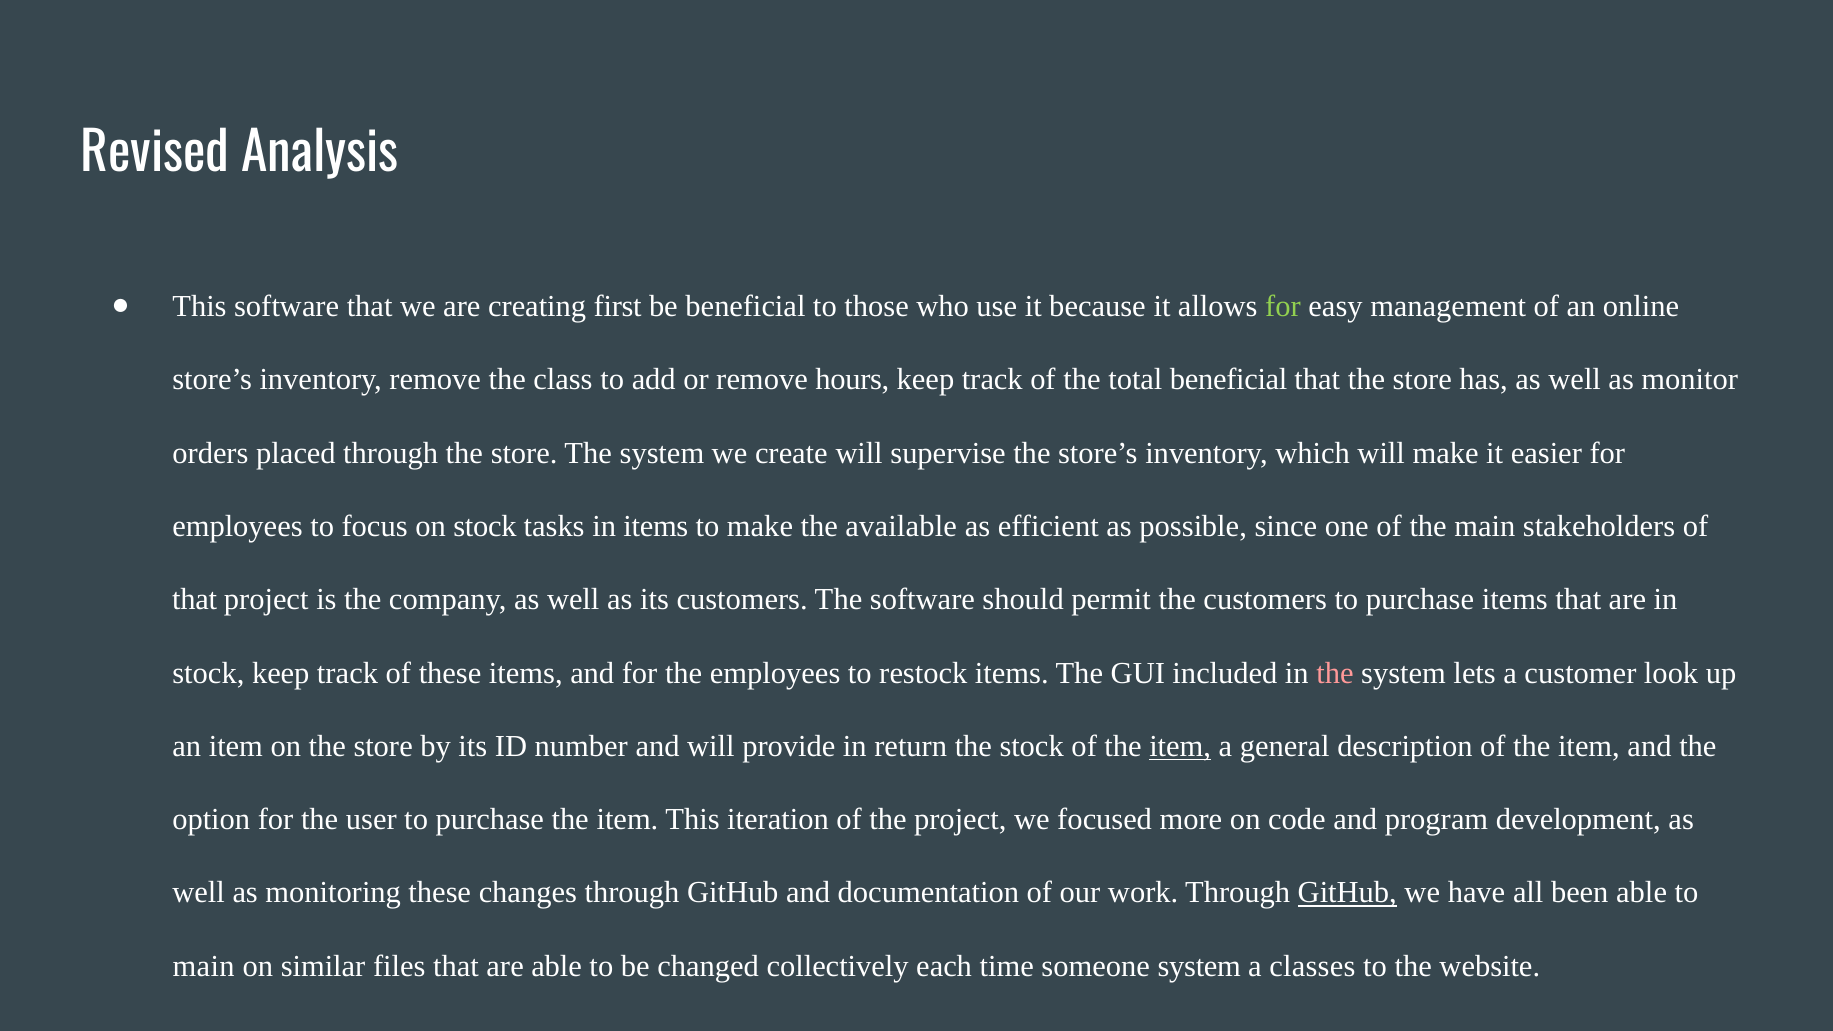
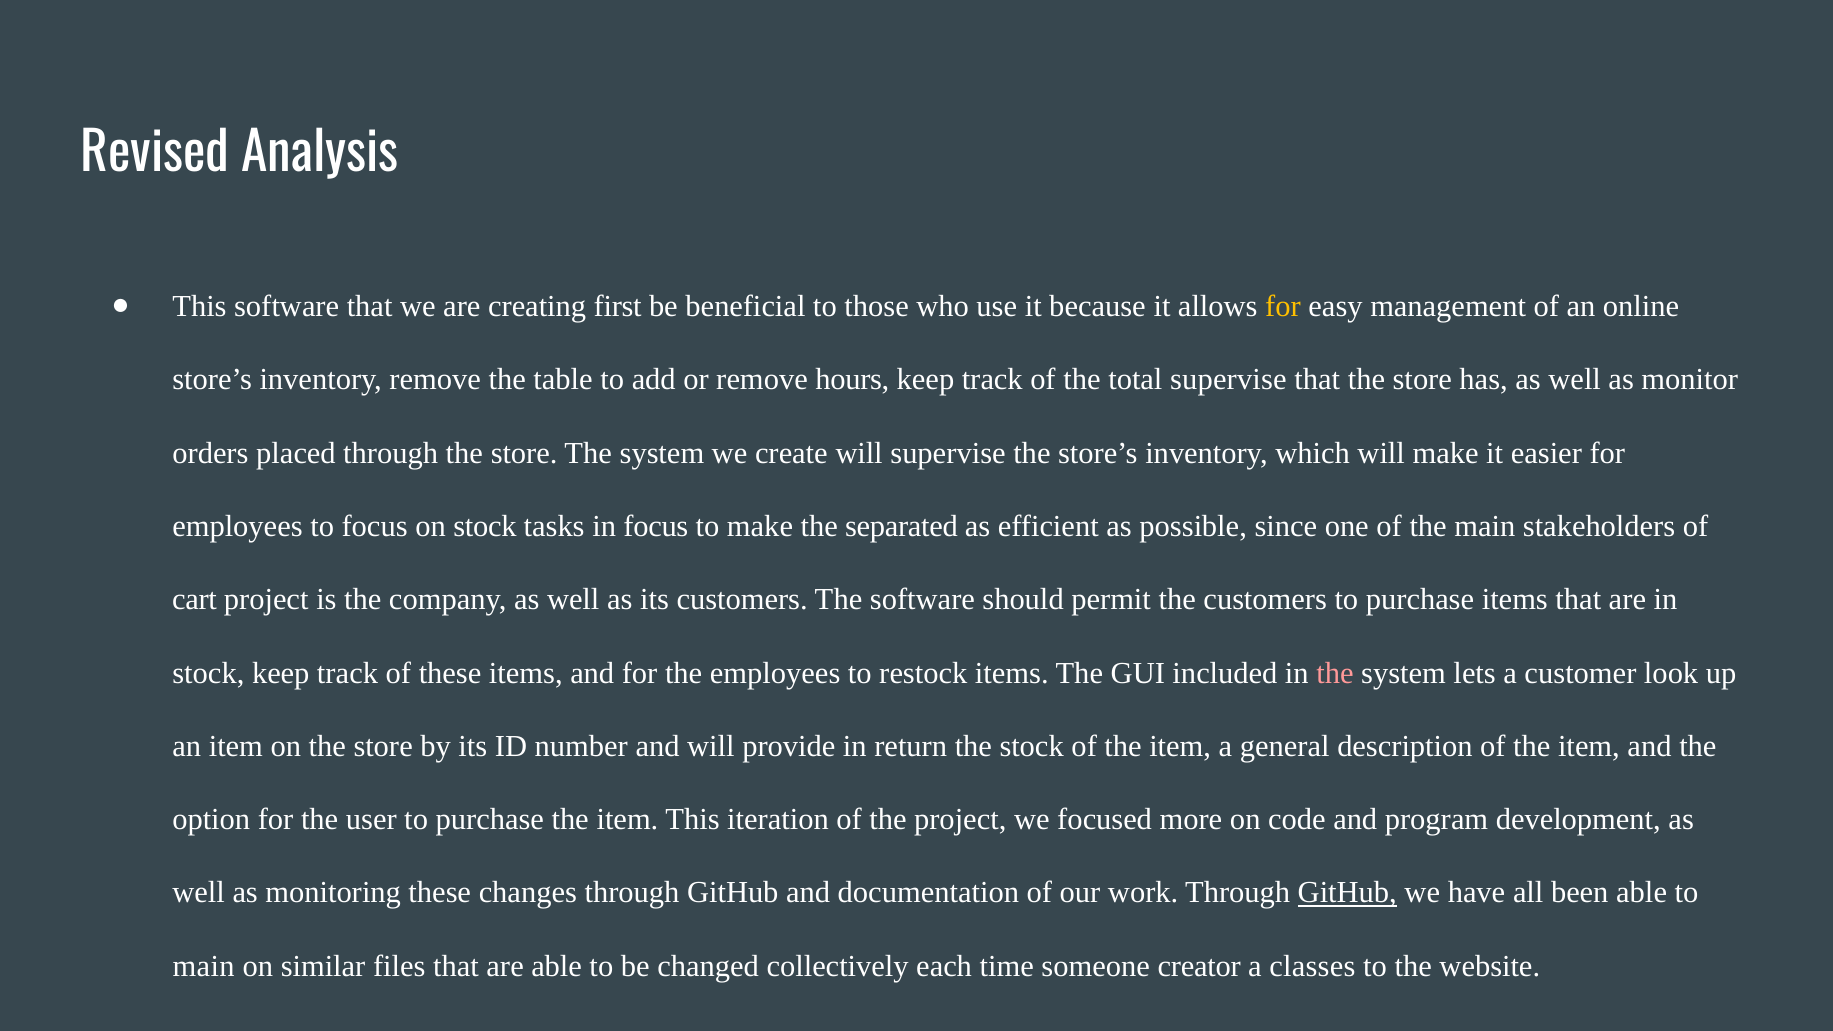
for at (1283, 306) colour: light green -> yellow
class: class -> table
total beneficial: beneficial -> supervise
in items: items -> focus
available: available -> separated
that at (195, 600): that -> cart
item at (1180, 746) underline: present -> none
someone system: system -> creator
